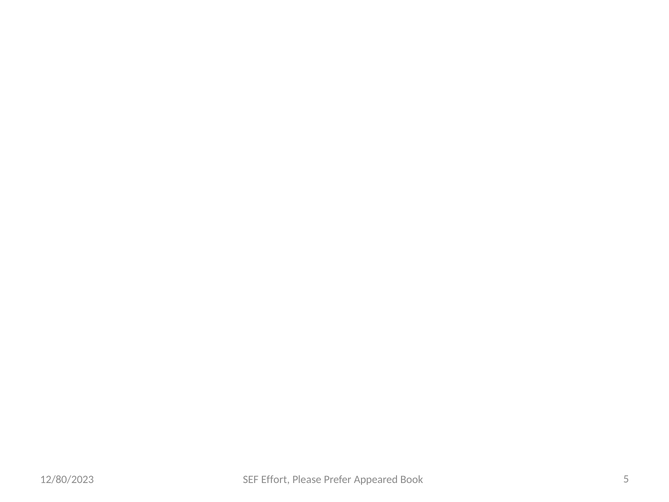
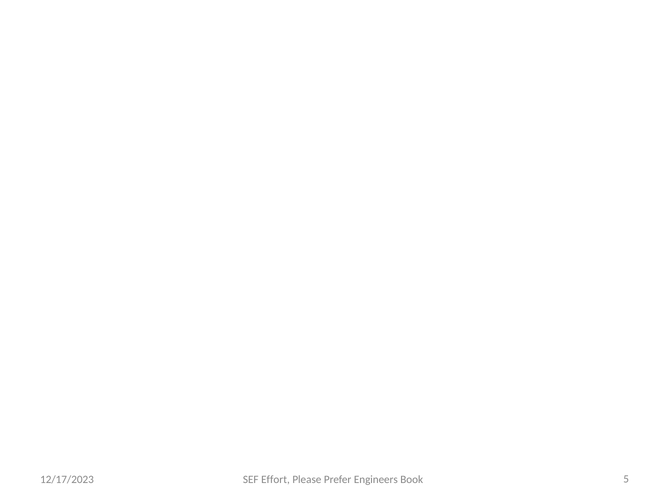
12/80/2023: 12/80/2023 -> 12/17/2023
Appeared: Appeared -> Engineers
